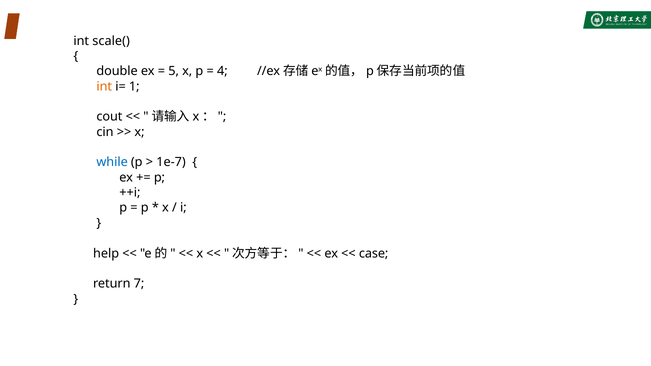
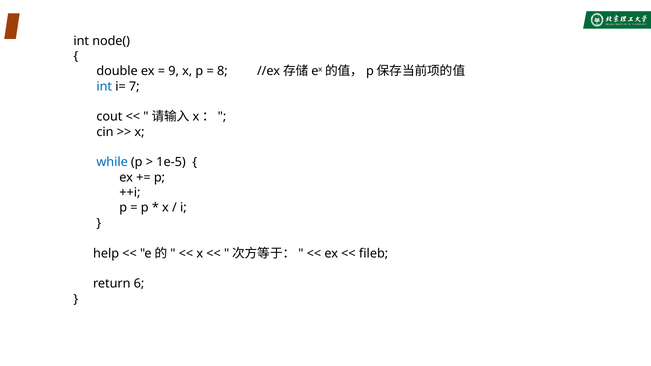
scale(: scale( -> node(
5: 5 -> 9
4: 4 -> 8
int at (104, 86) colour: orange -> blue
1: 1 -> 7
1e-7: 1e-7 -> 1e-5
case: case -> fileb
7: 7 -> 6
